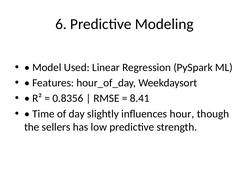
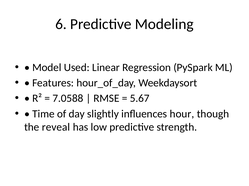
0.8356: 0.8356 -> 7.0588
8.41: 8.41 -> 5.67
sellers: sellers -> reveal
